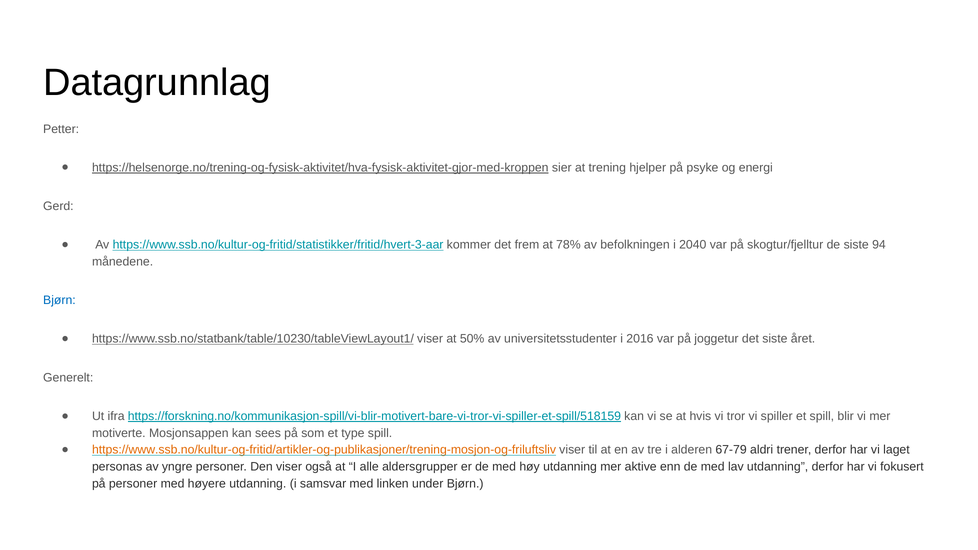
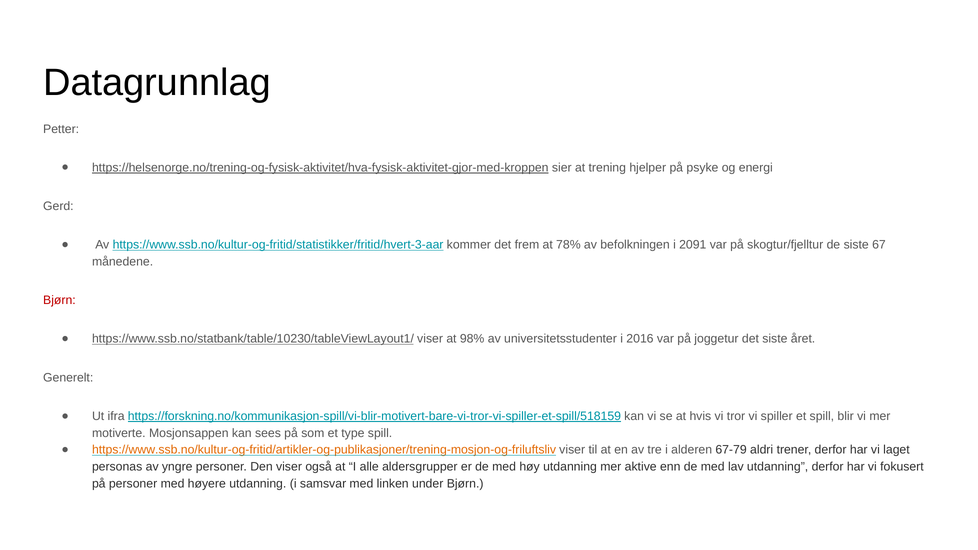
2040: 2040 -> 2091
94: 94 -> 67
Bjørn at (59, 300) colour: blue -> red
50%: 50% -> 98%
